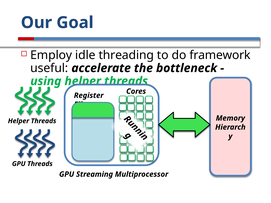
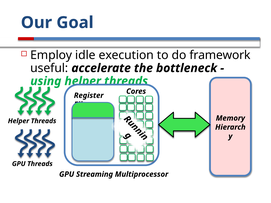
threading: threading -> execution
